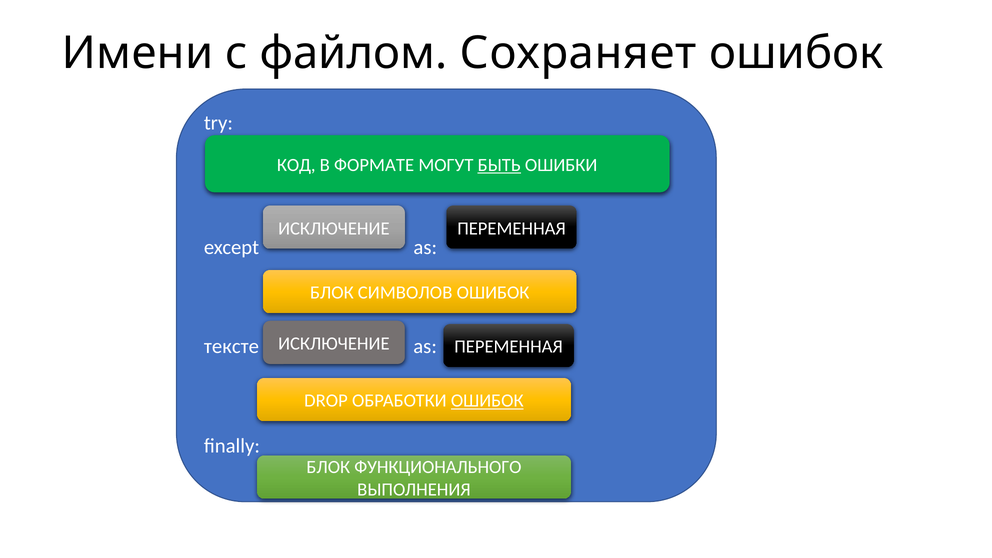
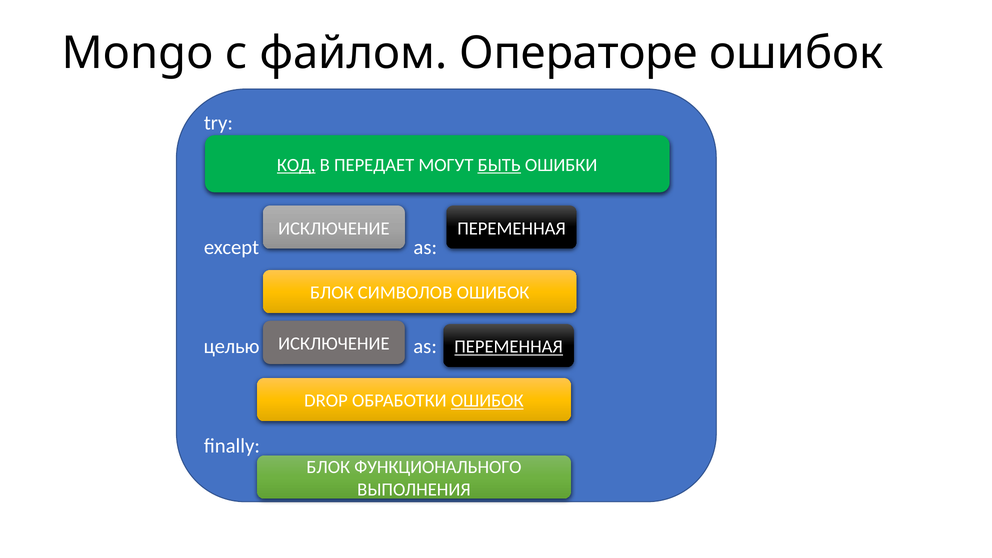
Имени: Имени -> Mongo
Сохраняет: Сохраняет -> Операторе
КОД underline: none -> present
ФОРМАТЕ: ФОРМАТЕ -> ПЕРЕДАЕТ
тексте: тексте -> целью
ПЕРЕМЕННАЯ at (509, 347) underline: none -> present
